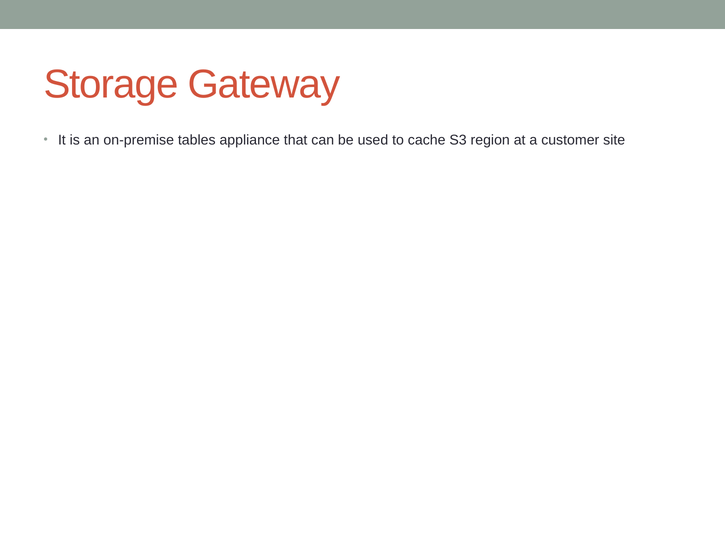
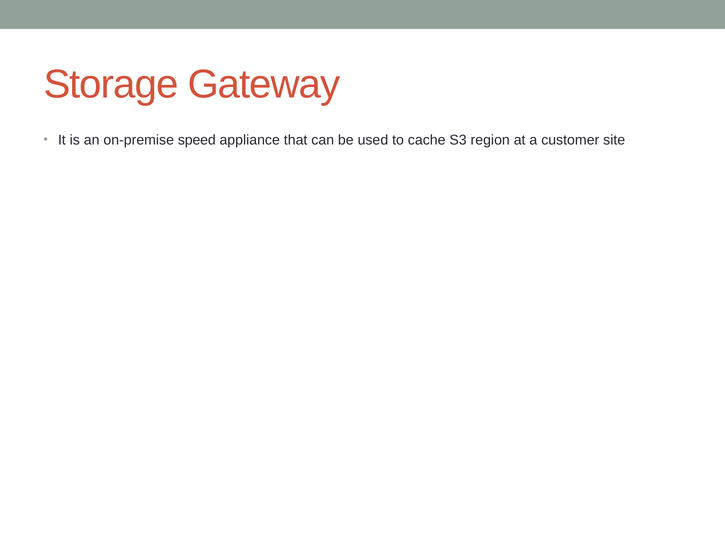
tables: tables -> speed
